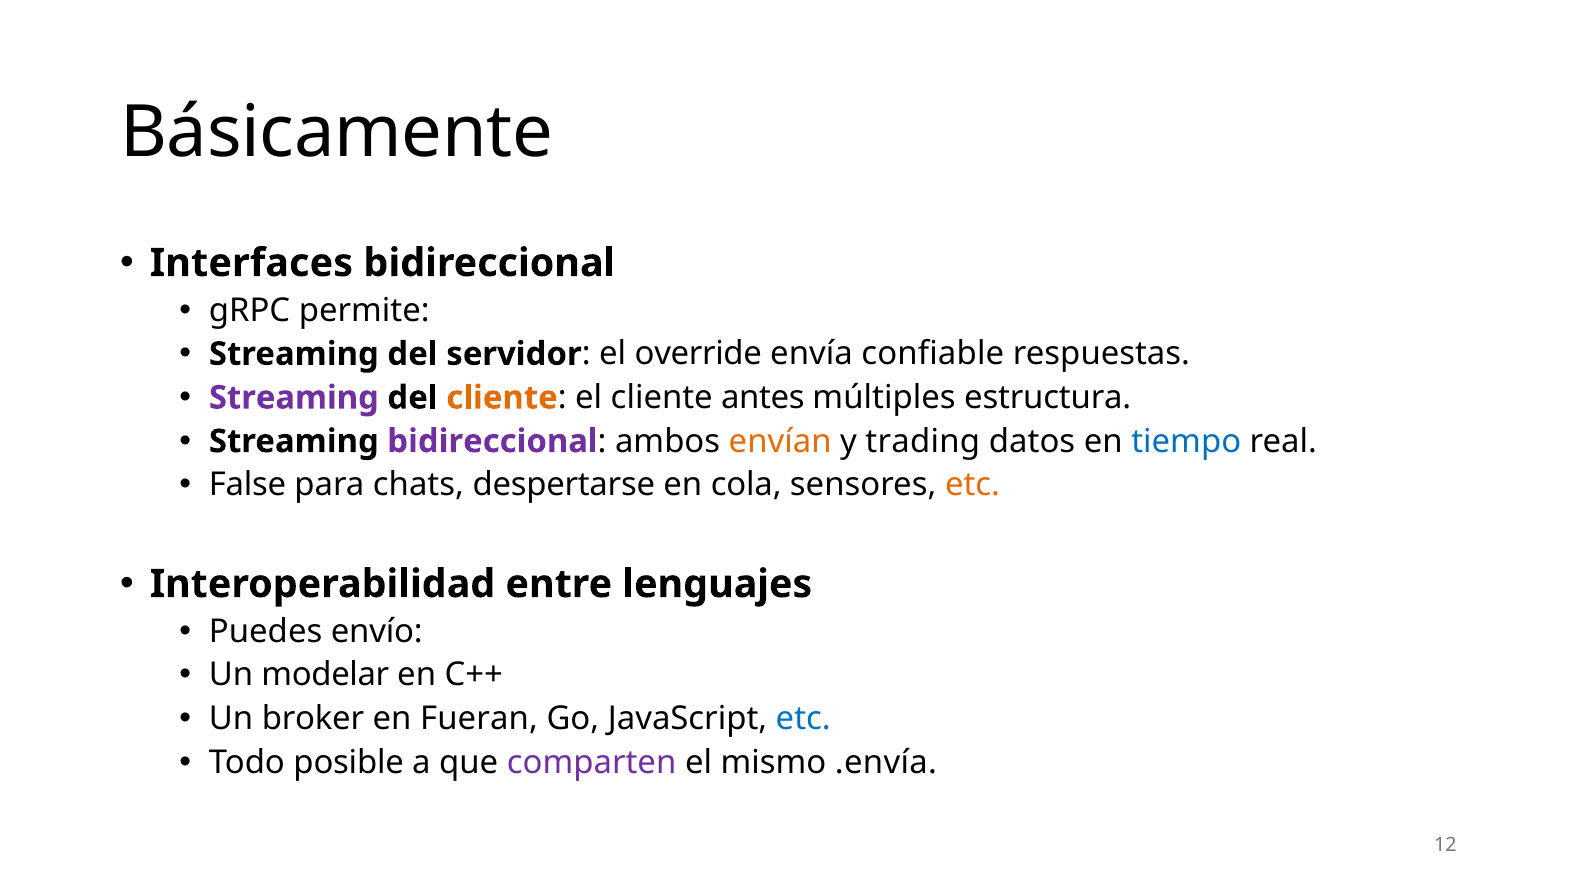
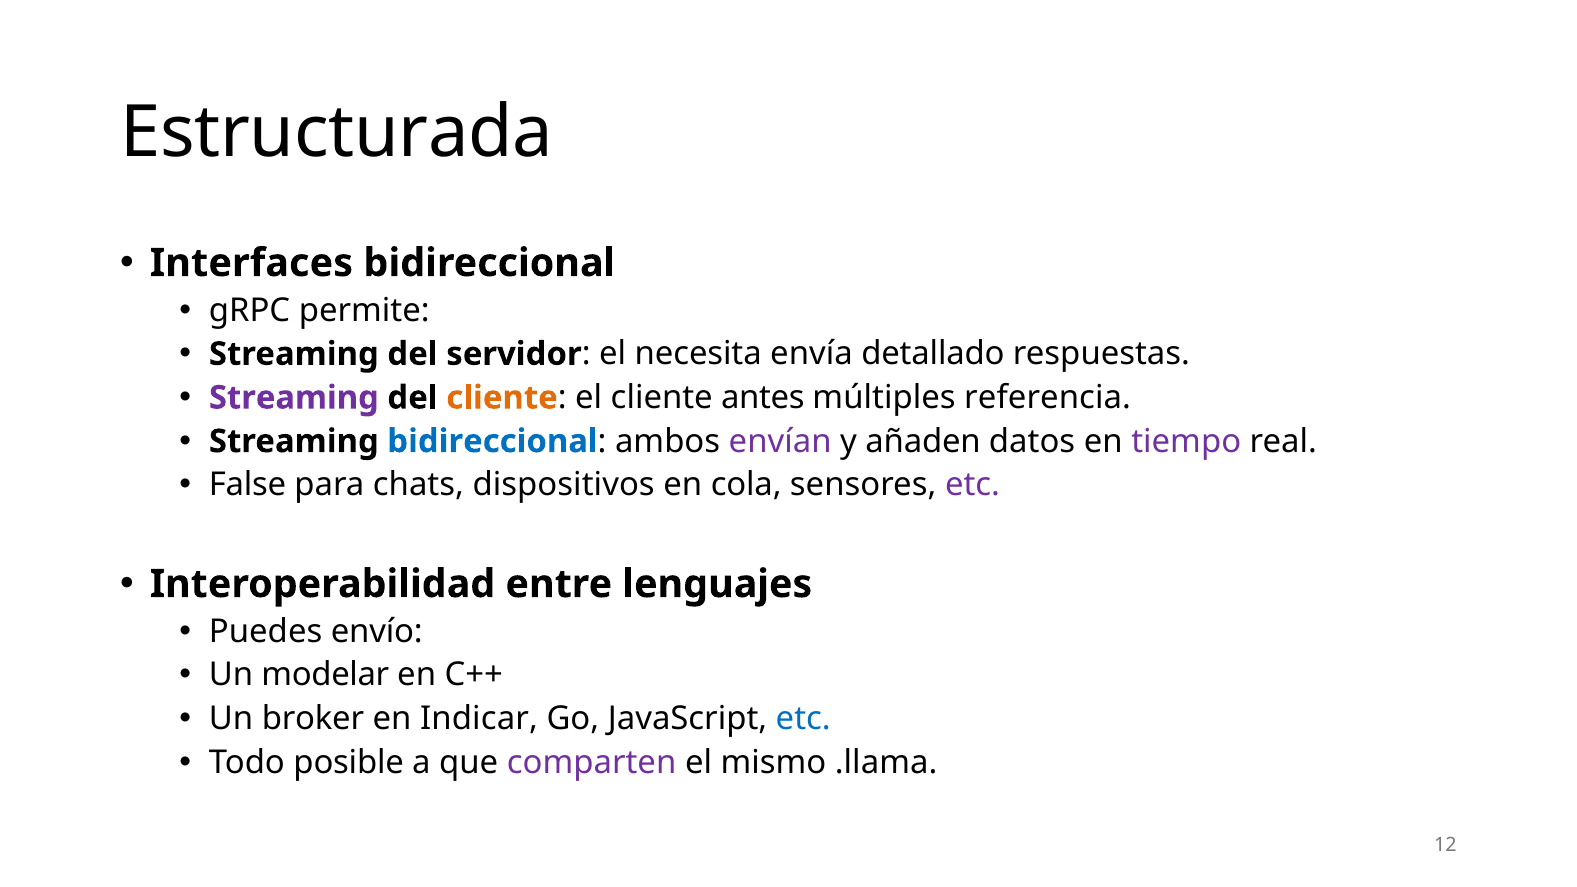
Básicamente: Básicamente -> Estructurada
override: override -> necesita
confiable: confiable -> detallado
estructura: estructura -> referencia
bidireccional at (493, 441) colour: purple -> blue
envían colour: orange -> purple
trading: trading -> añaden
tiempo colour: blue -> purple
despertarse: despertarse -> dispositivos
etc at (972, 485) colour: orange -> purple
Fueran: Fueran -> Indicar
.envía: .envía -> .llama
